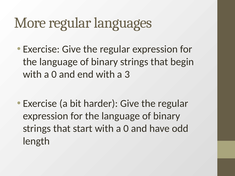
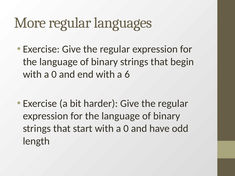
3: 3 -> 6
